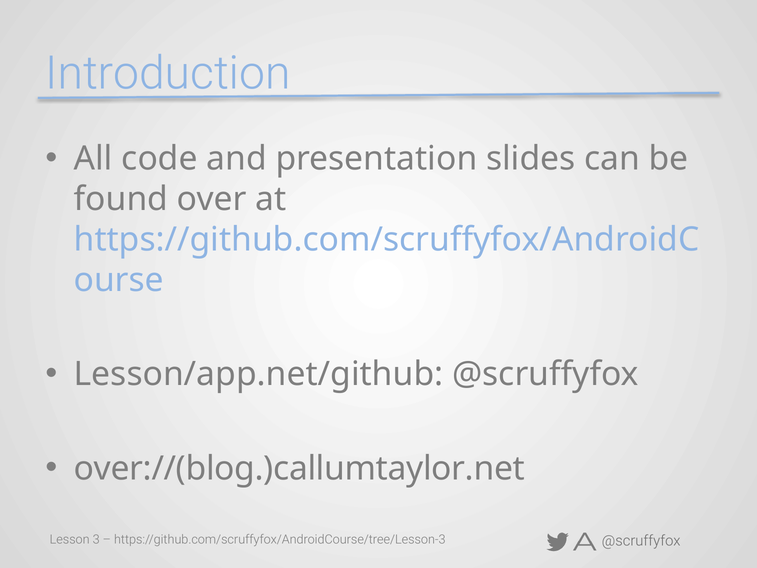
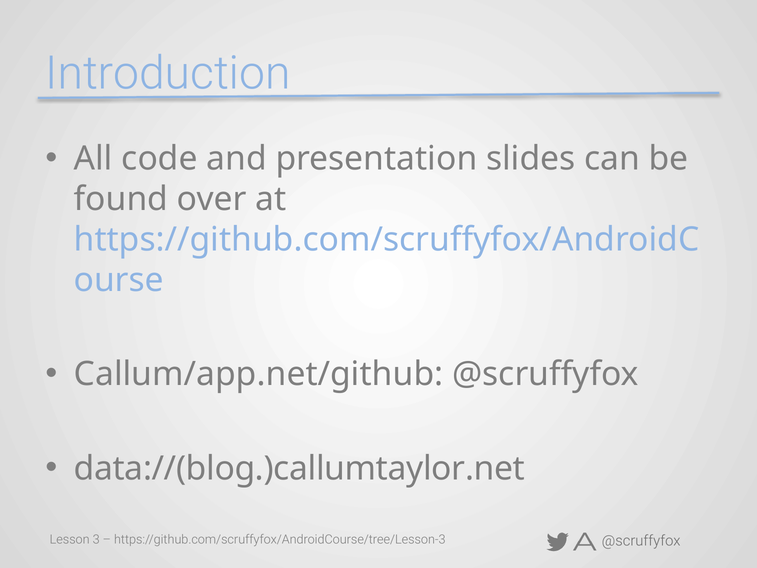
Lesson/app.net/github: Lesson/app.net/github -> Callum/app.net/github
over://(blog.)callumtaylor.net: over://(blog.)callumtaylor.net -> data://(blog.)callumtaylor.net
